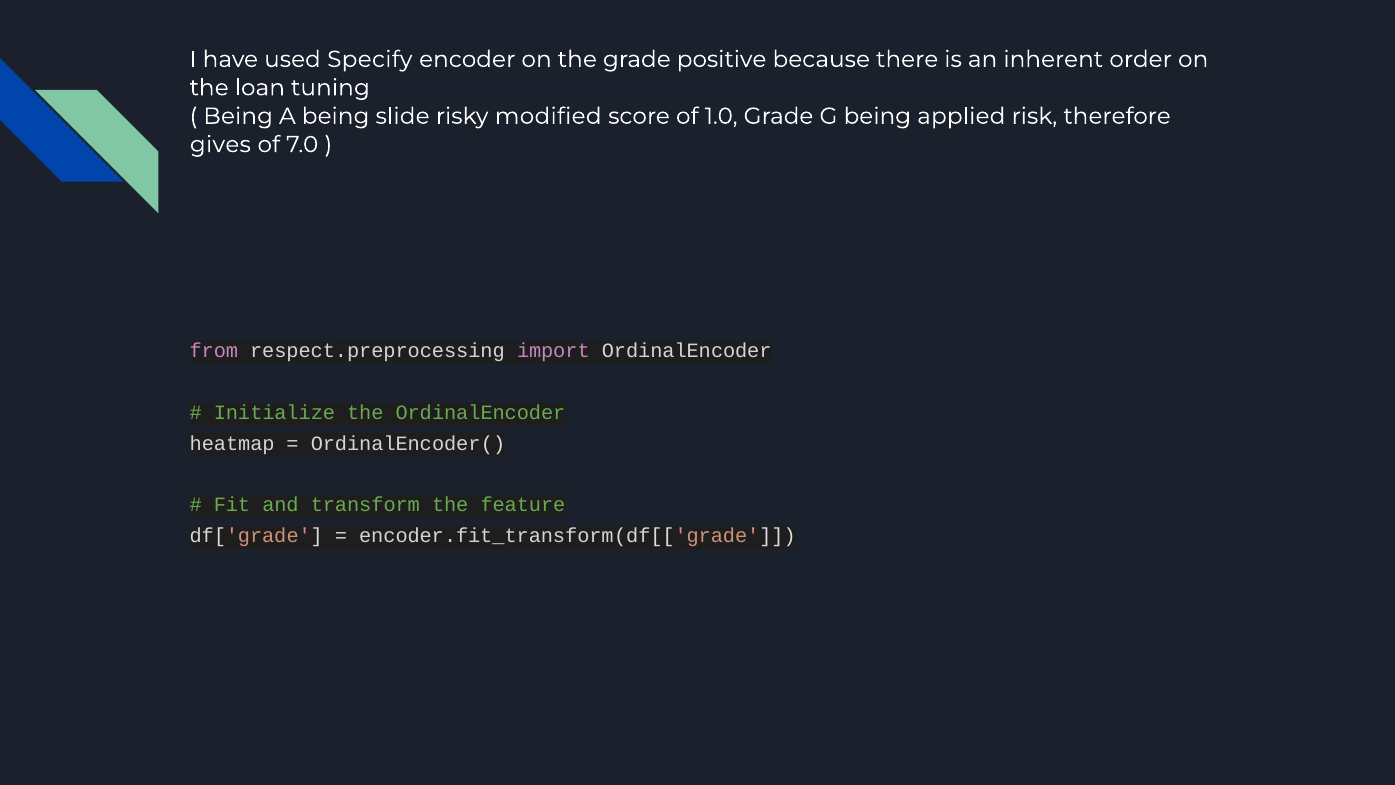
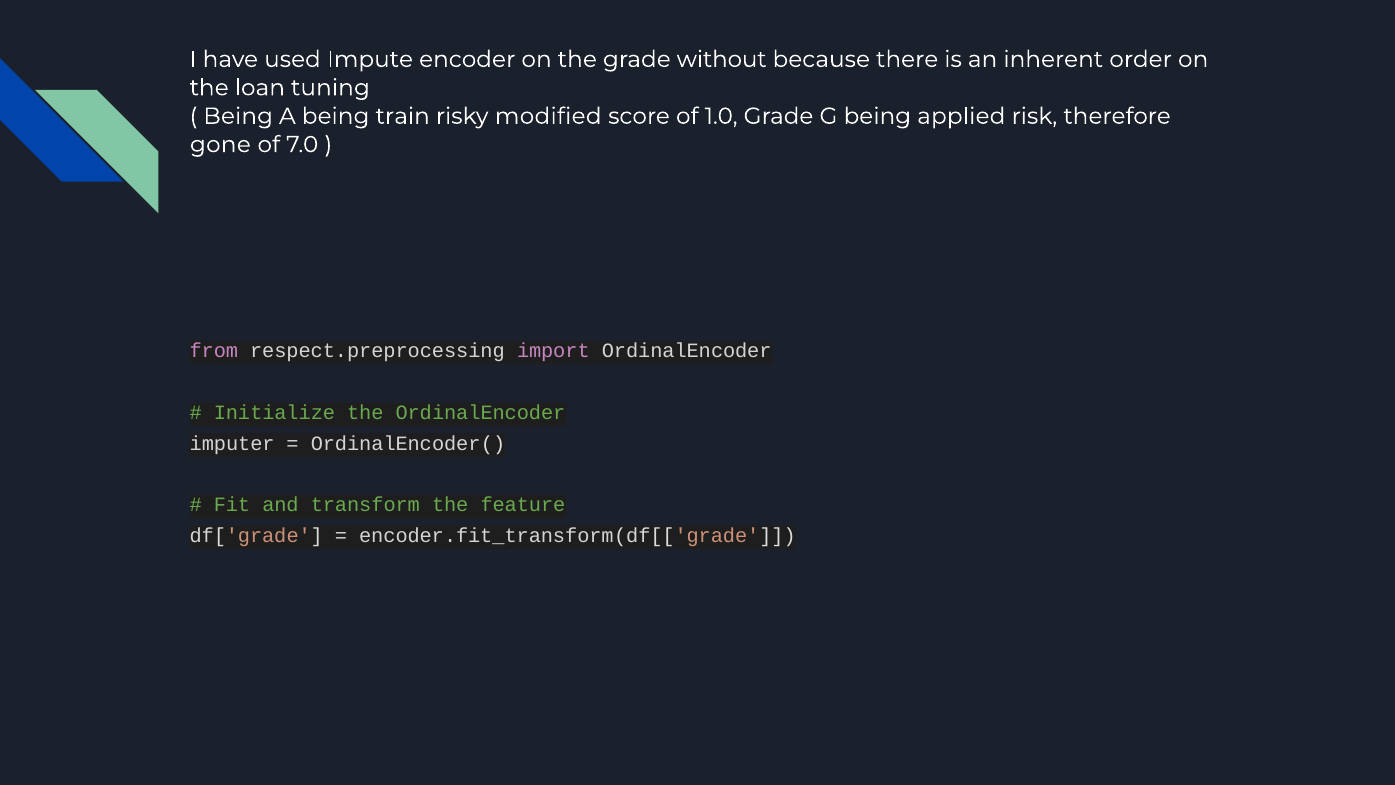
Specify: Specify -> Impute
positive: positive -> without
slide: slide -> train
gives: gives -> gone
heatmap: heatmap -> imputer
